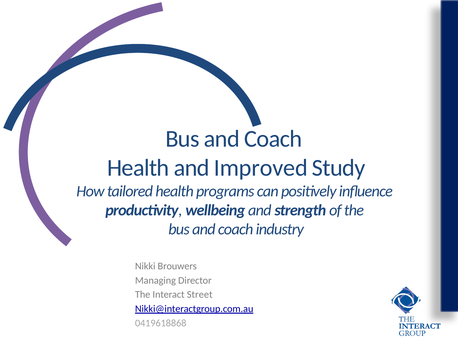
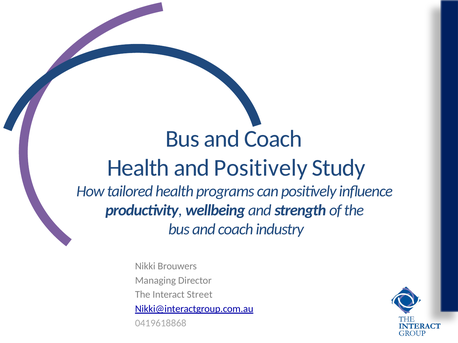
and Improved: Improved -> Positively
